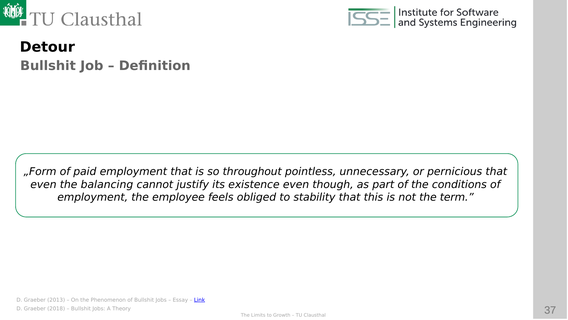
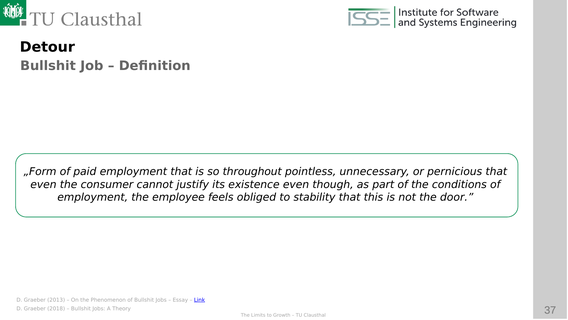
balancing: balancing -> consumer
term: term -> door
